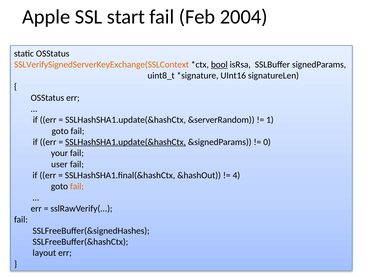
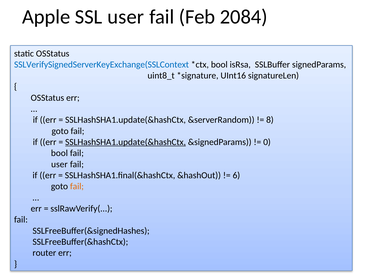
SSL start: start -> user
2004: 2004 -> 2084
SSLVerifySignedServerKeyExchange(SSLContext colour: orange -> blue
bool at (219, 64) underline: present -> none
1: 1 -> 8
your at (59, 153): your -> bool
4: 4 -> 6
layout: layout -> router
